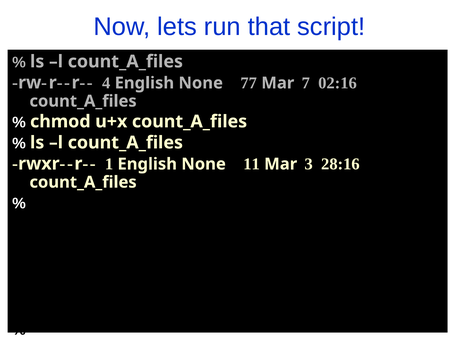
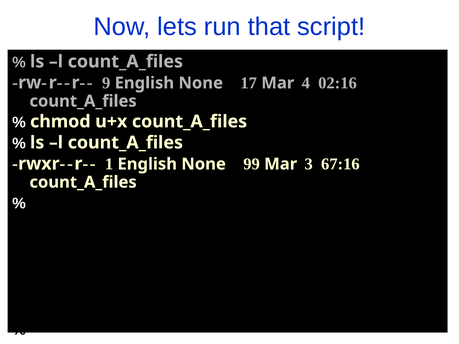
4: 4 -> 9
77: 77 -> 17
7: 7 -> 4
11: 11 -> 99
28:16: 28:16 -> 67:16
